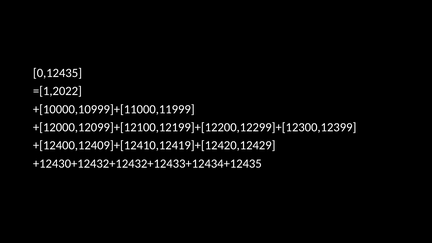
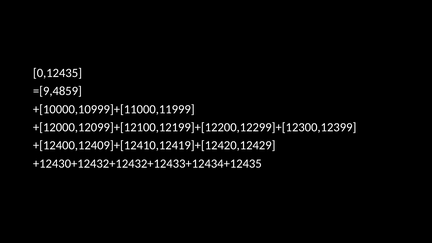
=[1,2022: =[1,2022 -> =[9,4859
